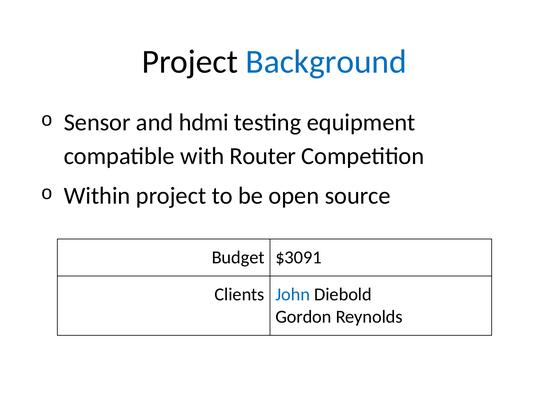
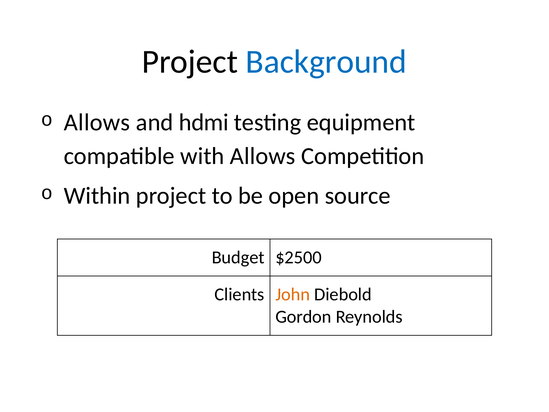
Sensor at (97, 122): Sensor -> Allows
with Router: Router -> Allows
$3091: $3091 -> $2500
John colour: blue -> orange
